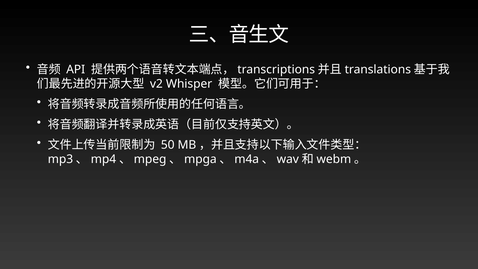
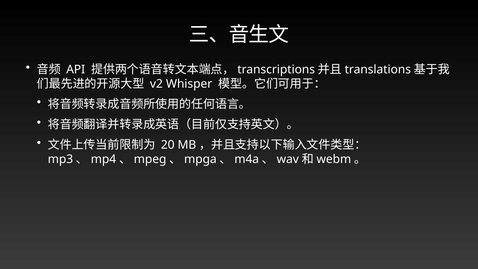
50: 50 -> 20
